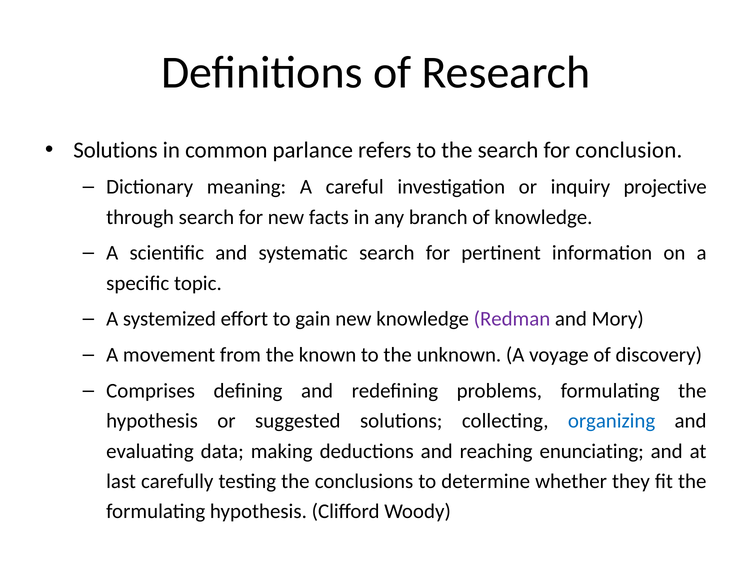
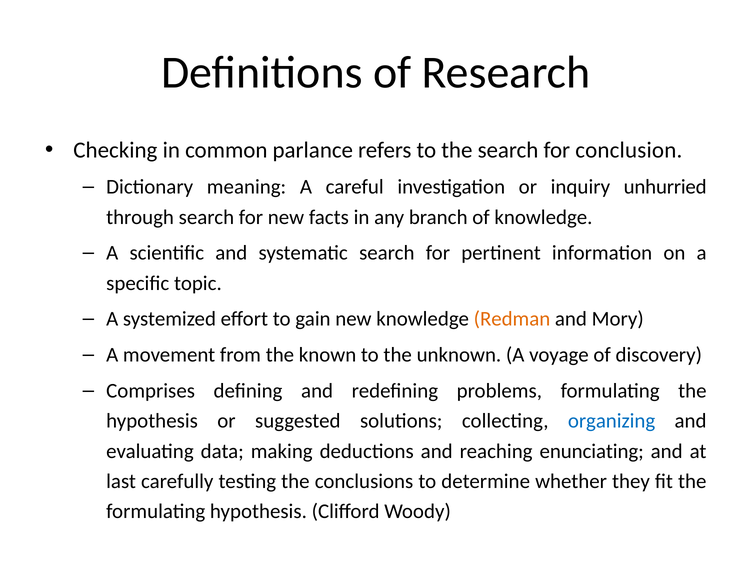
Solutions at (115, 150): Solutions -> Checking
projective: projective -> unhurried
Redman colour: purple -> orange
